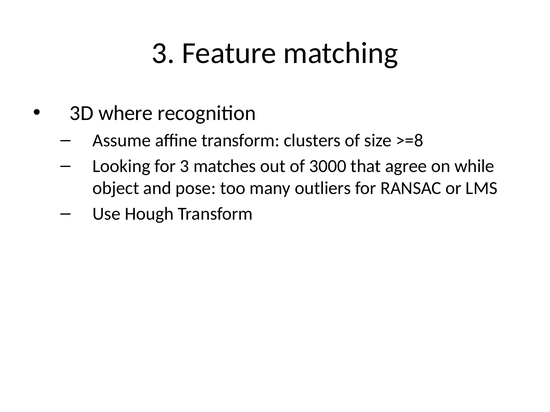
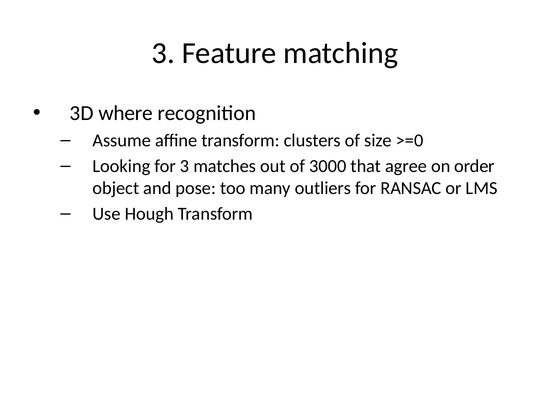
>=8: >=8 -> >=0
while: while -> order
